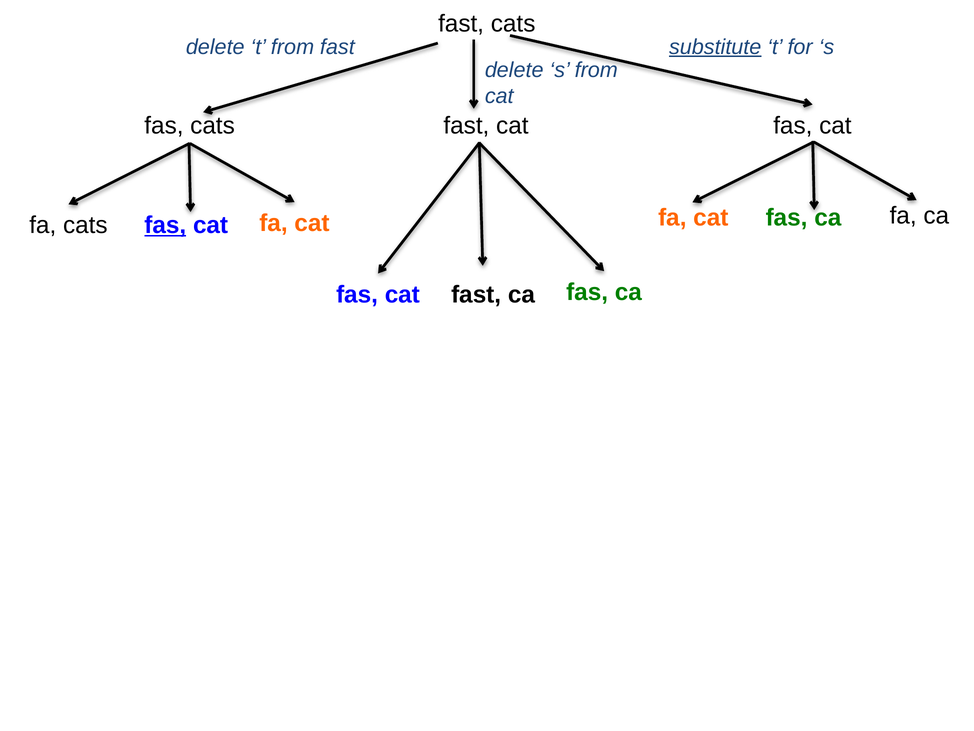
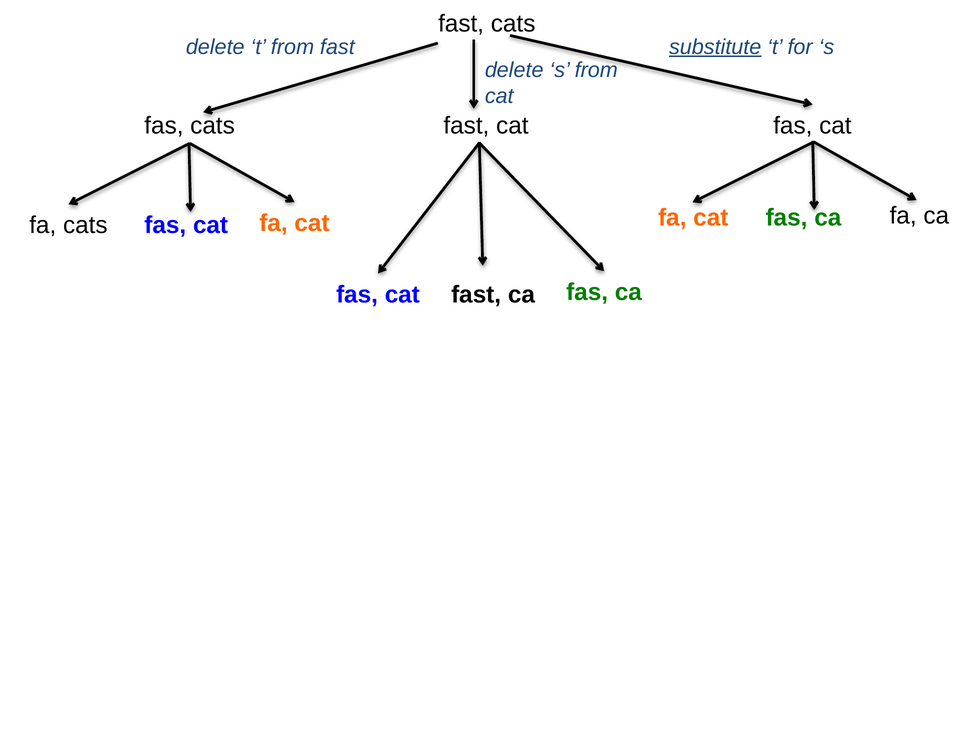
fas at (165, 225) underline: present -> none
